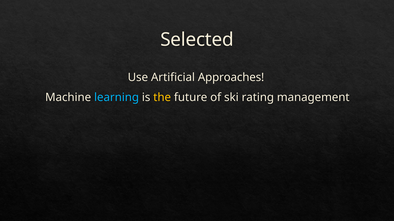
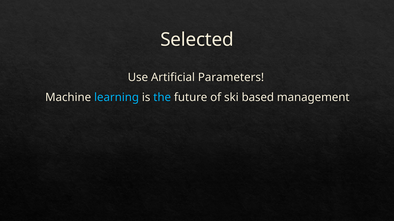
Approaches: Approaches -> Parameters
the colour: yellow -> light blue
rating: rating -> based
